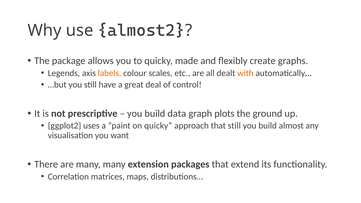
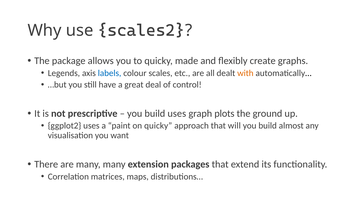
almost2: almost2 -> scales2
labels colour: orange -> blue
build data: data -> uses
that still: still -> will
